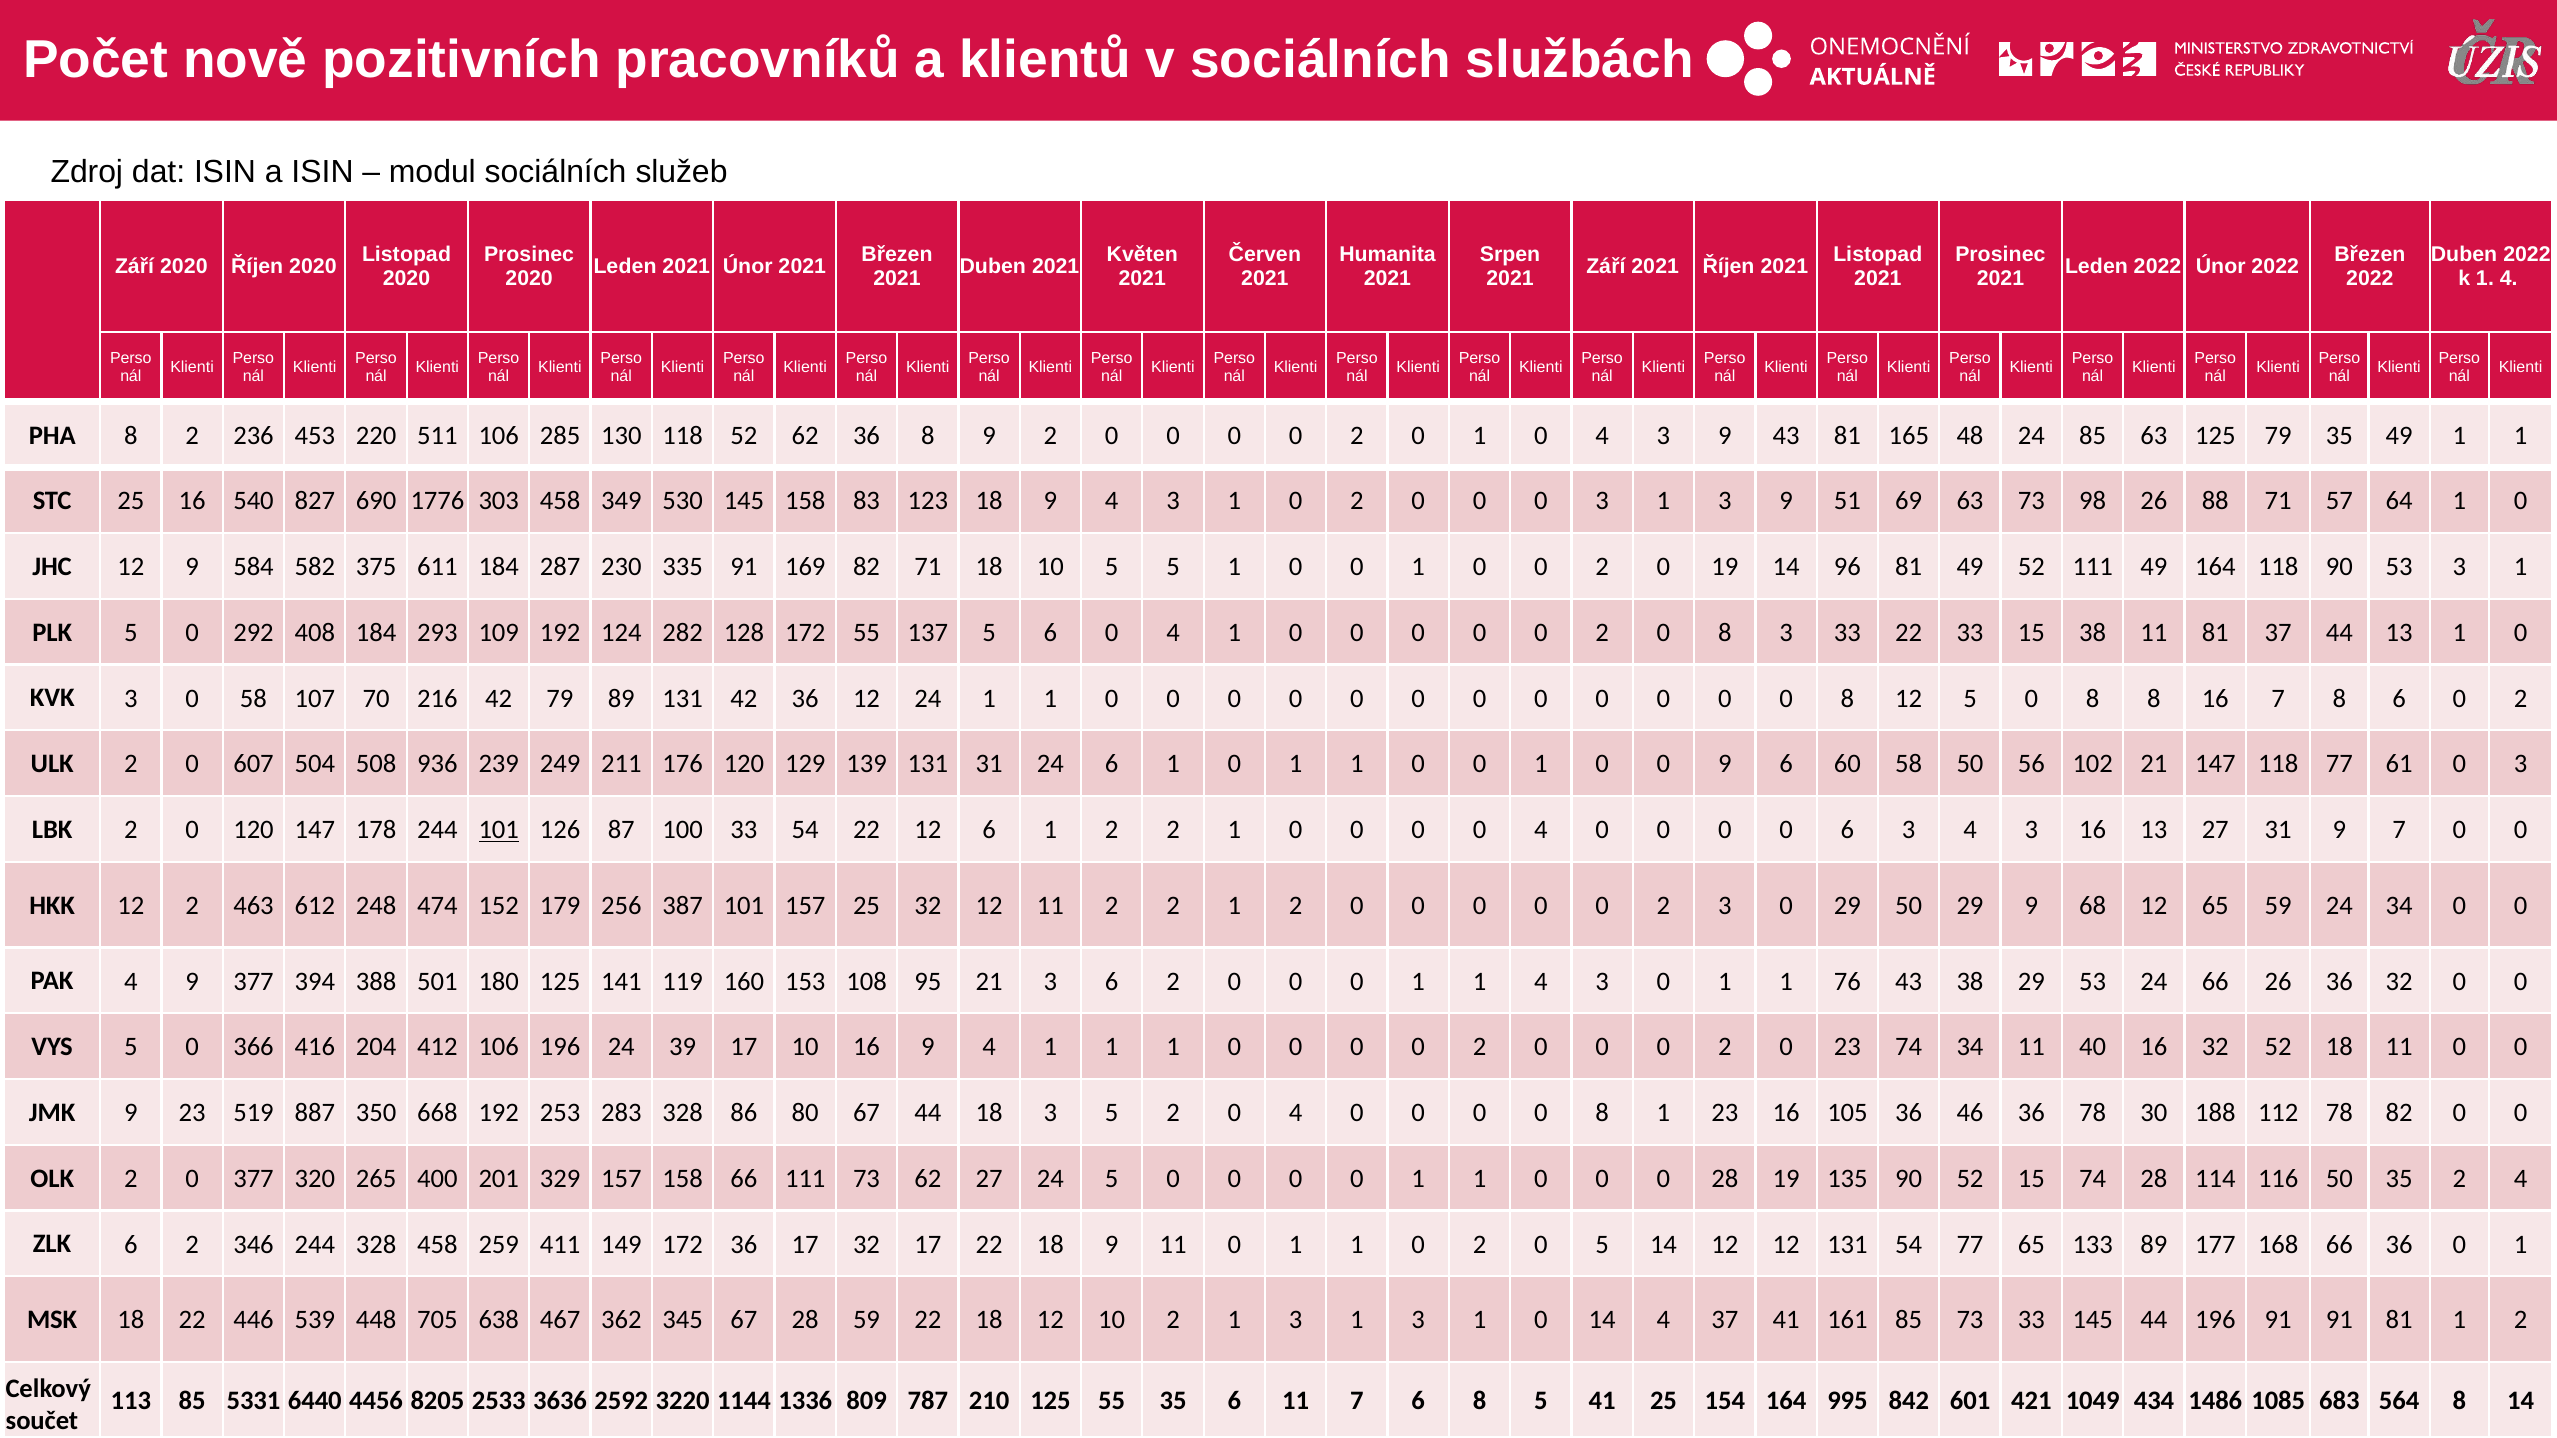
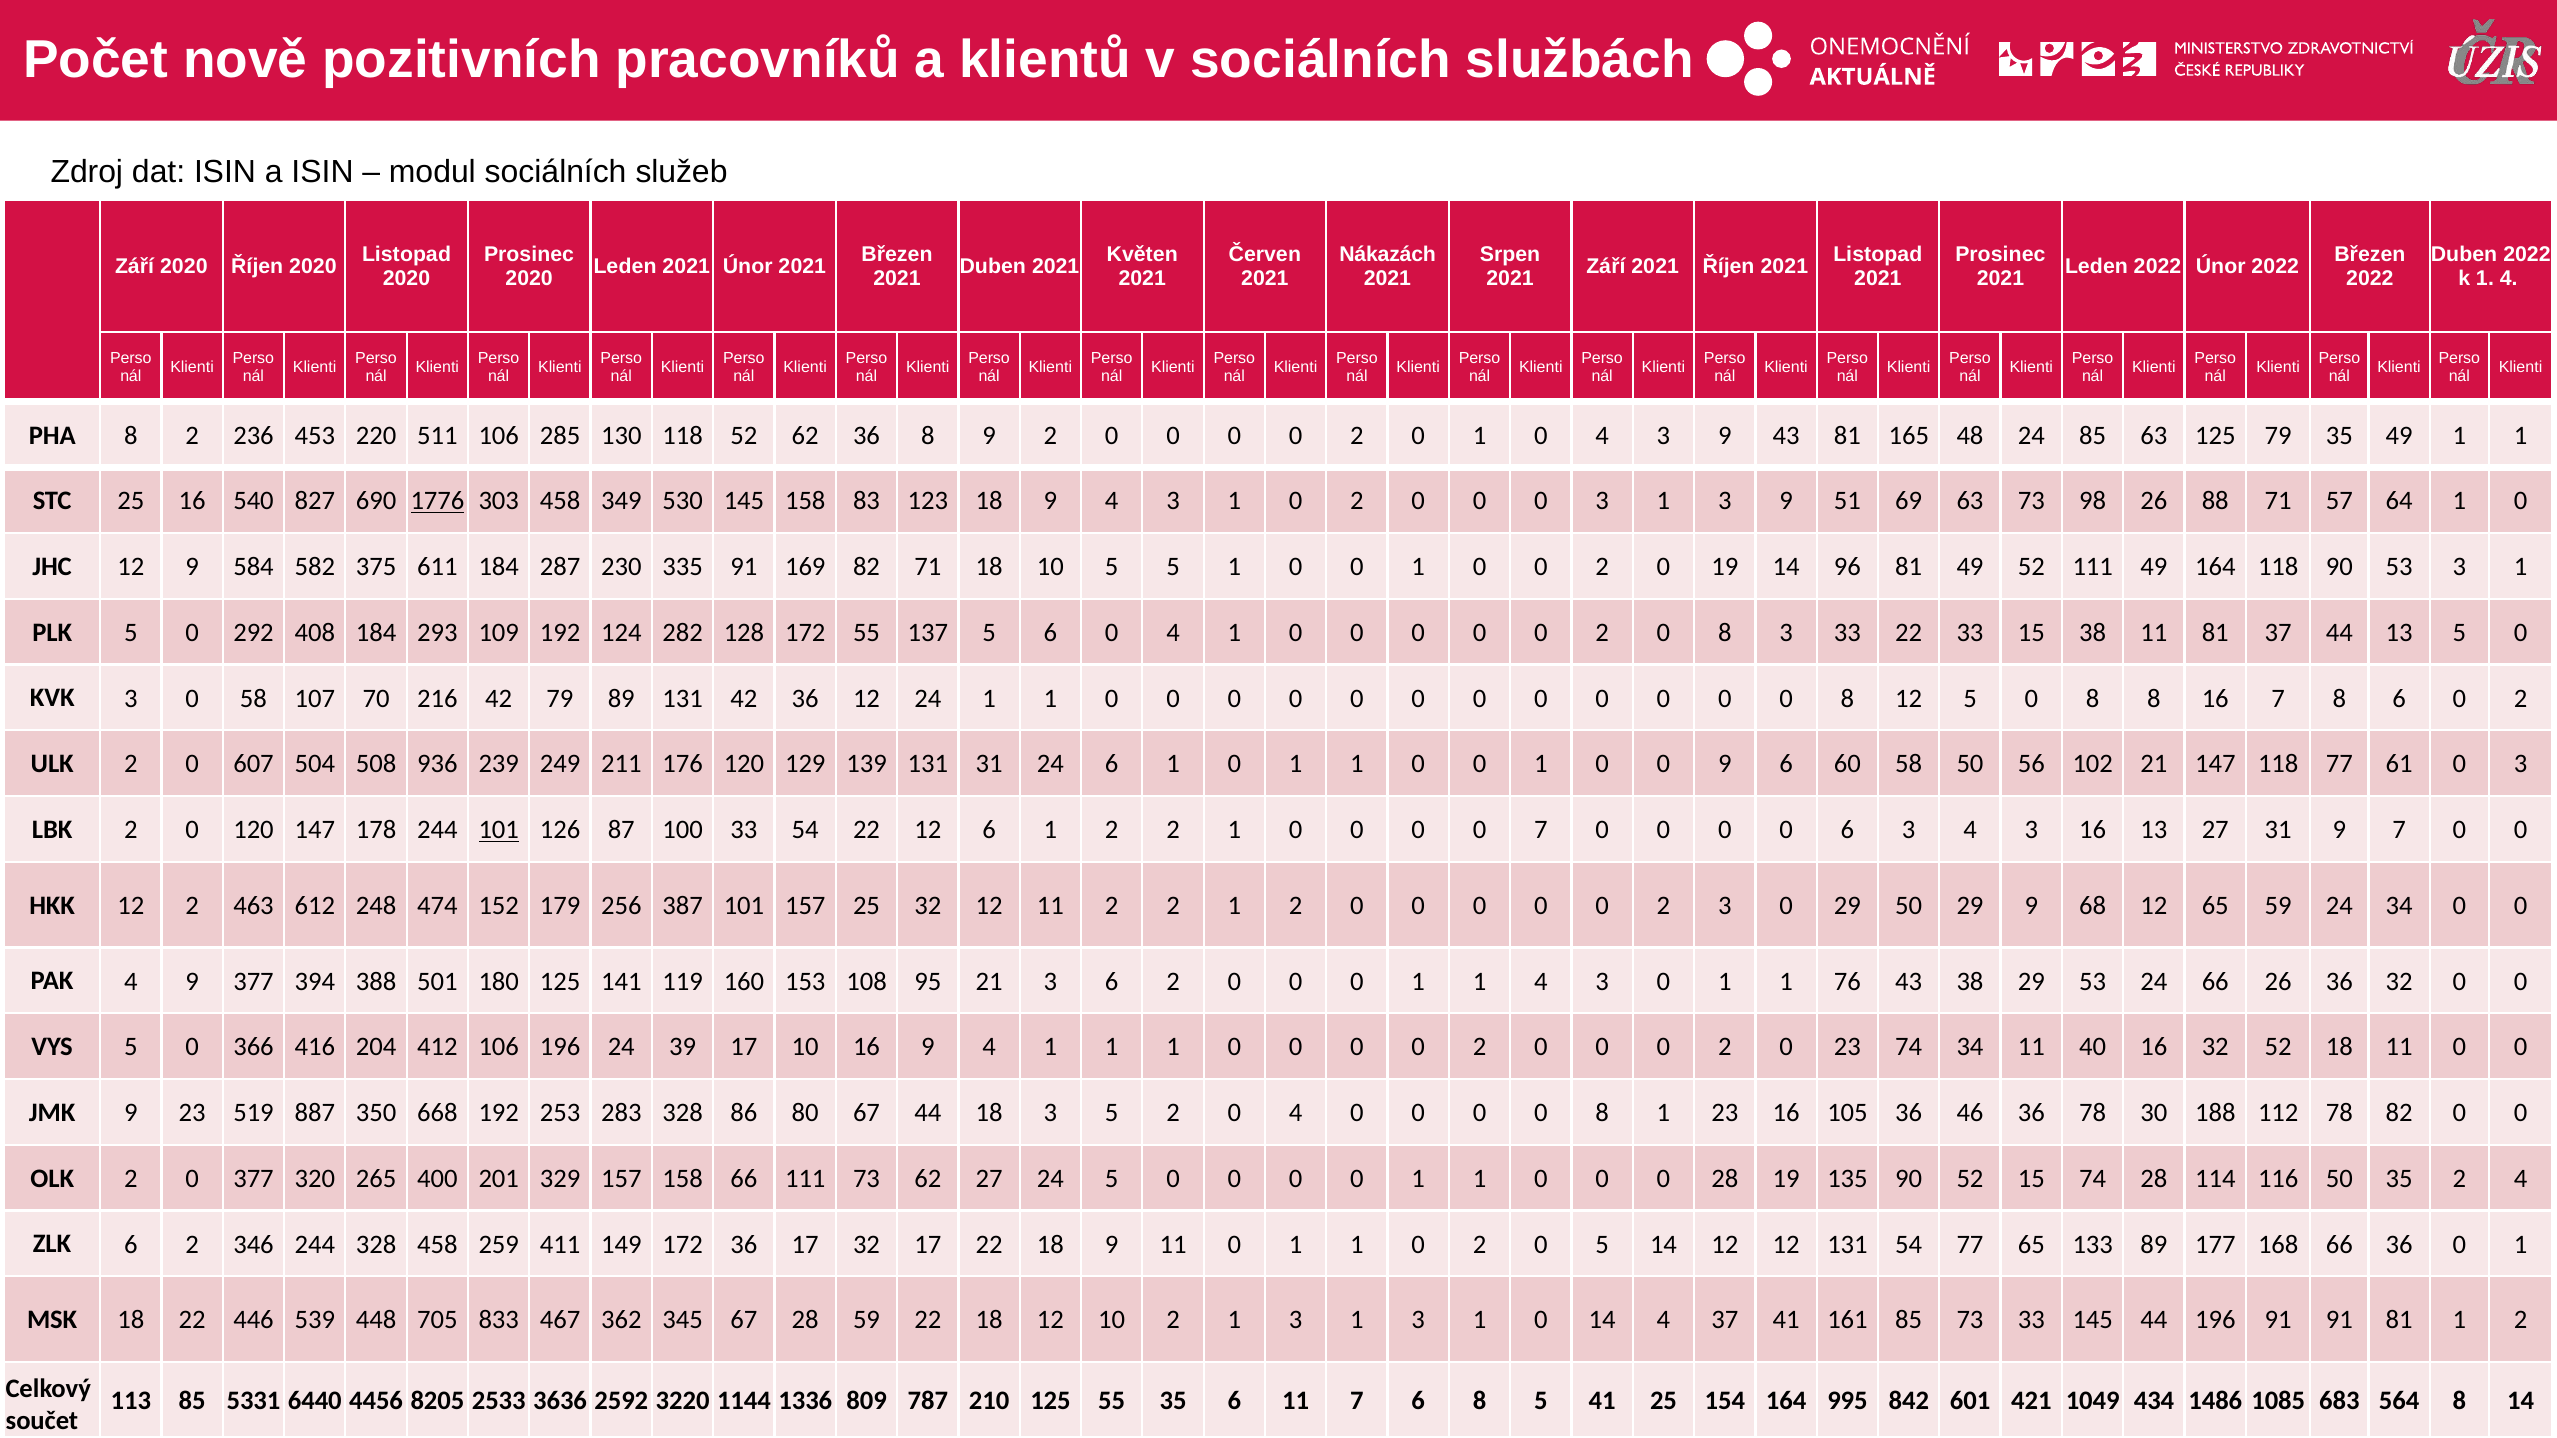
Humanita: Humanita -> Nákazách
1776 underline: none -> present
13 1: 1 -> 5
0 0 4: 4 -> 7
638: 638 -> 833
